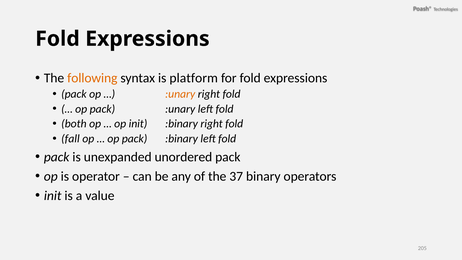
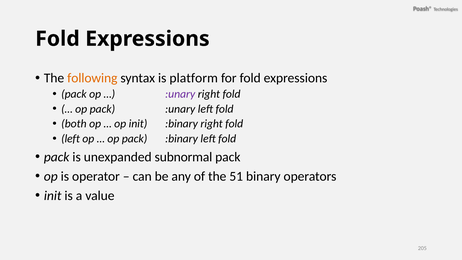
:unary at (180, 94) colour: orange -> purple
fall at (70, 139): fall -> left
unordered: unordered -> subnormal
37: 37 -> 51
